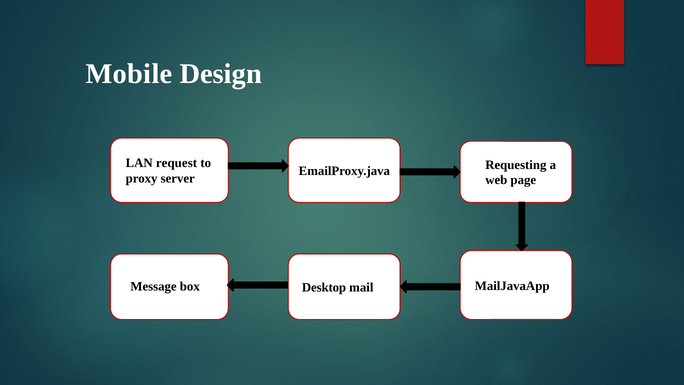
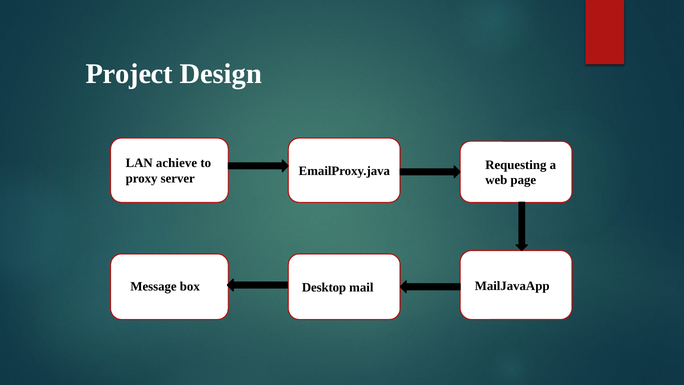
Mobile: Mobile -> Project
request: request -> achieve
